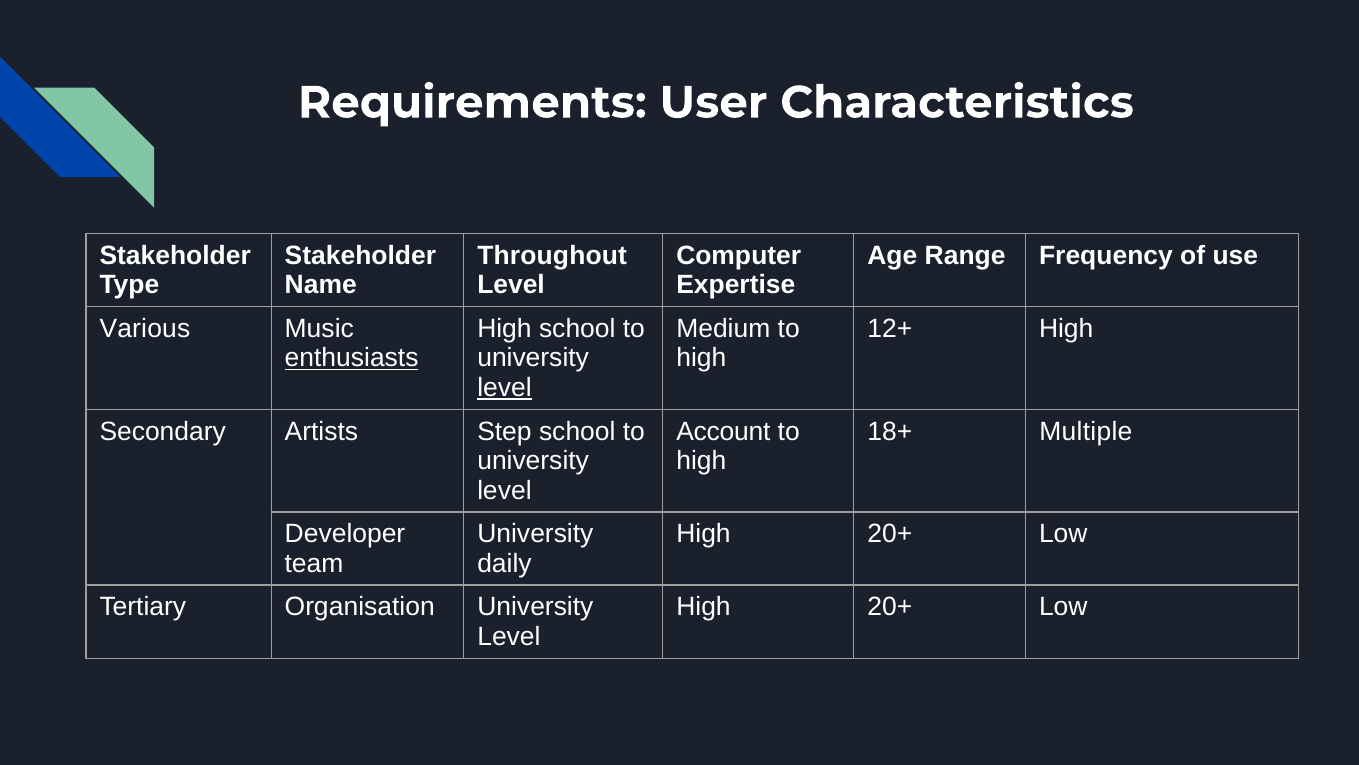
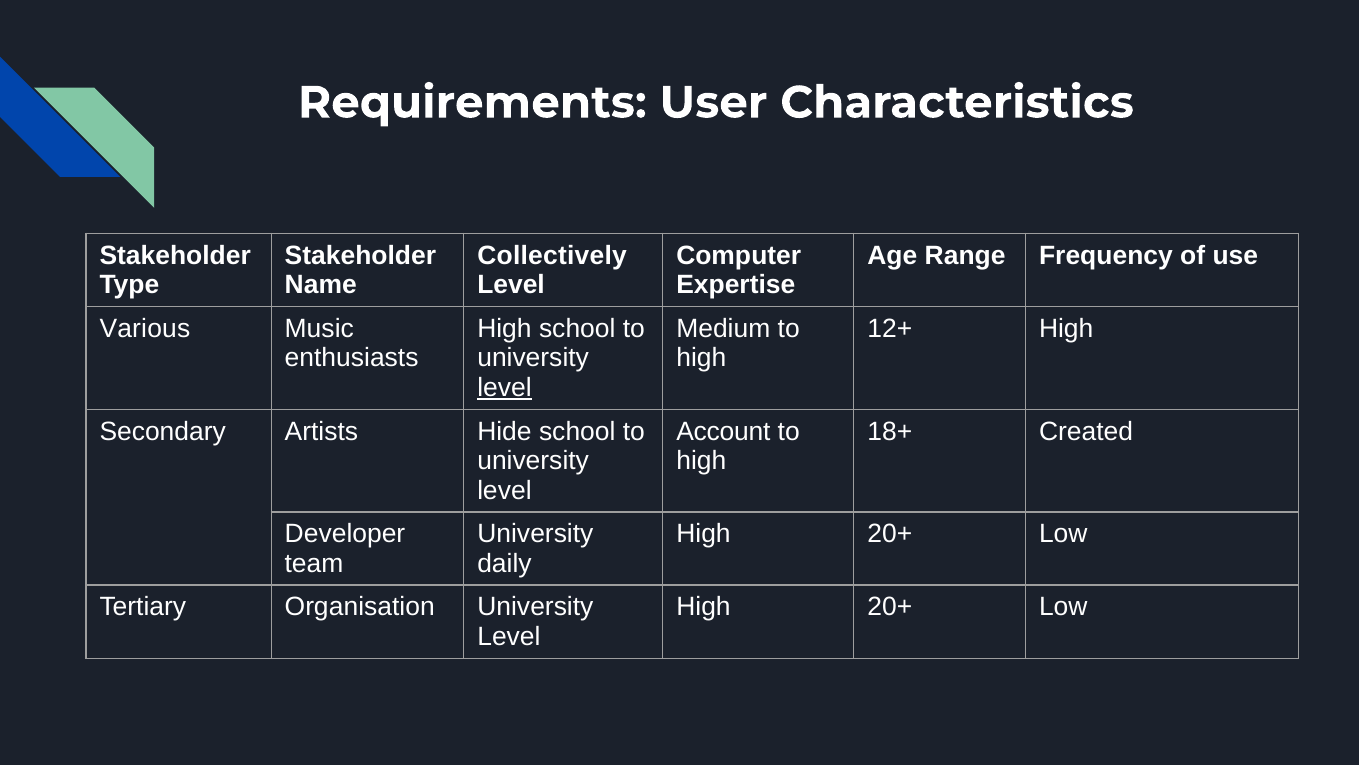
Throughout: Throughout -> Collectively
enthusiasts underline: present -> none
Step: Step -> Hide
Multiple: Multiple -> Created
